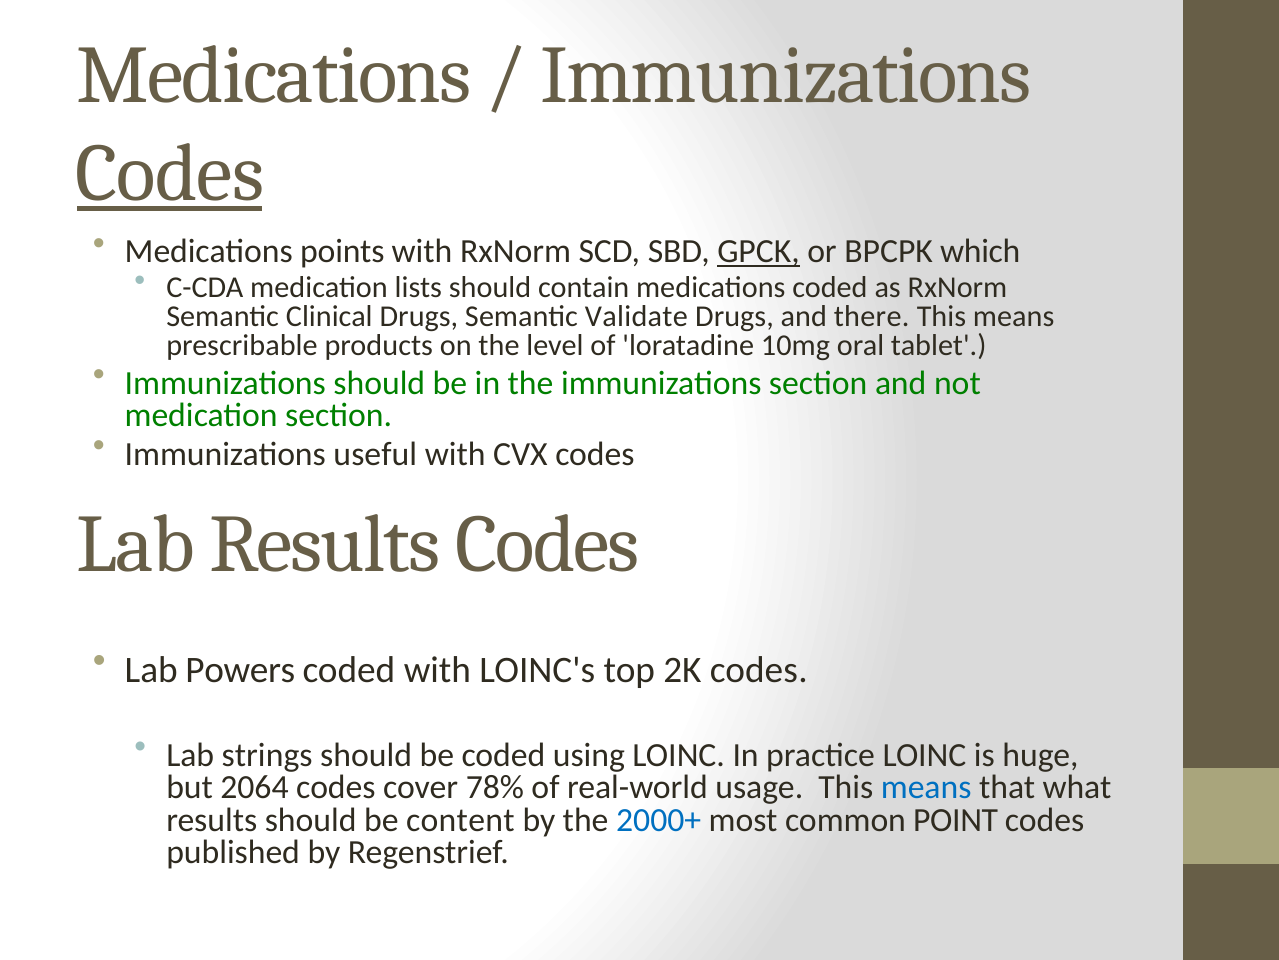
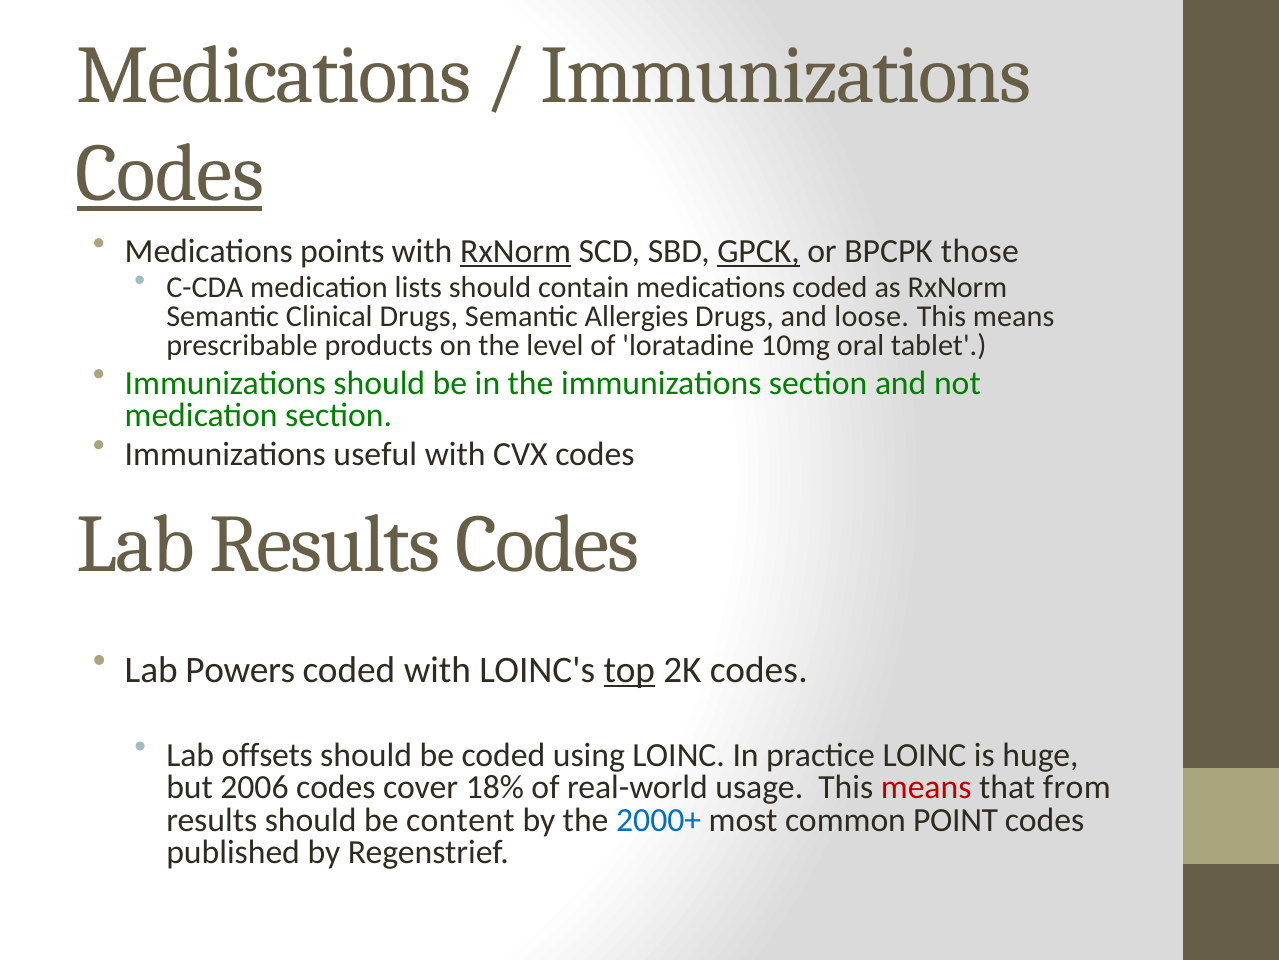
RxNorm at (516, 251) underline: none -> present
which: which -> those
Validate: Validate -> Allergies
there: there -> loose
top underline: none -> present
strings: strings -> offsets
2064: 2064 -> 2006
78%: 78% -> 18%
means at (926, 787) colour: blue -> red
what: what -> from
